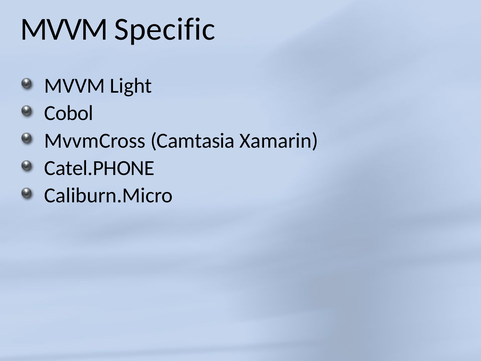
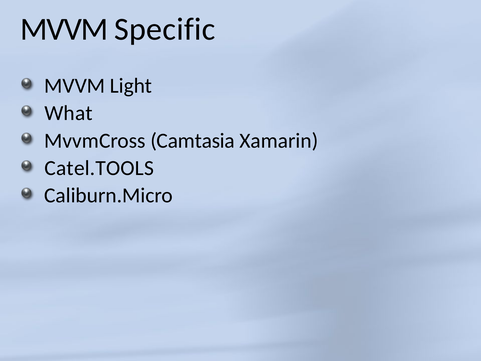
Cobol: Cobol -> What
Catel.PHONE: Catel.PHONE -> Catel.TOOLS
